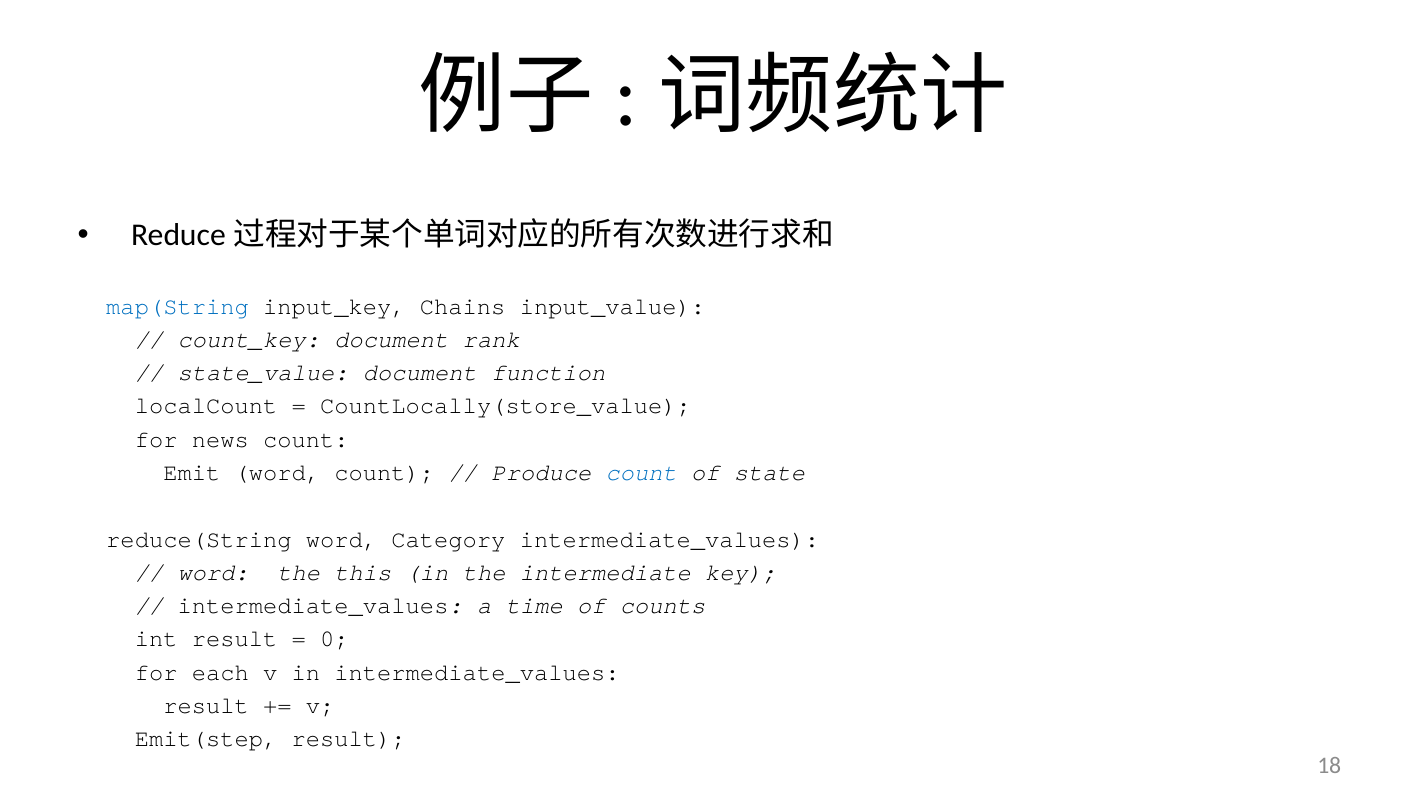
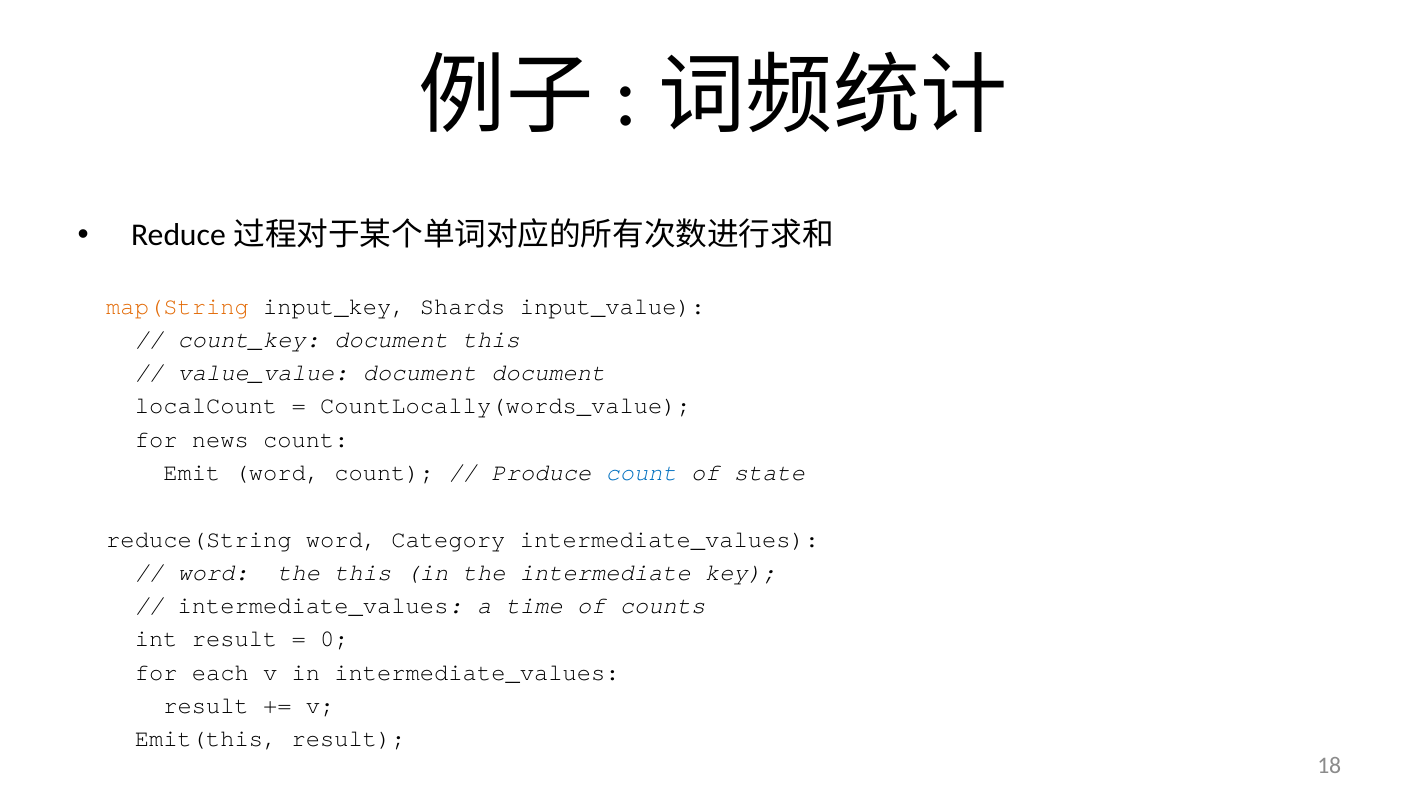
map(String colour: blue -> orange
Chains: Chains -> Shards
document rank: rank -> this
state_value: state_value -> value_value
document function: function -> document
CountLocally(store_value: CountLocally(store_value -> CountLocally(words_value
Emit(step: Emit(step -> Emit(this
